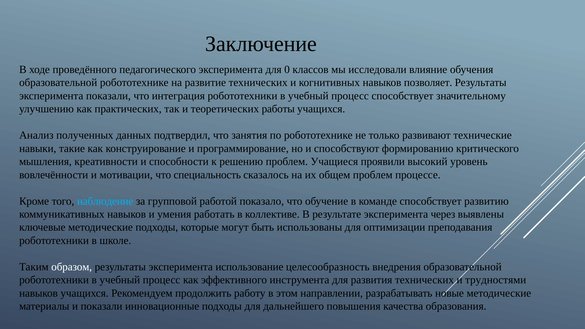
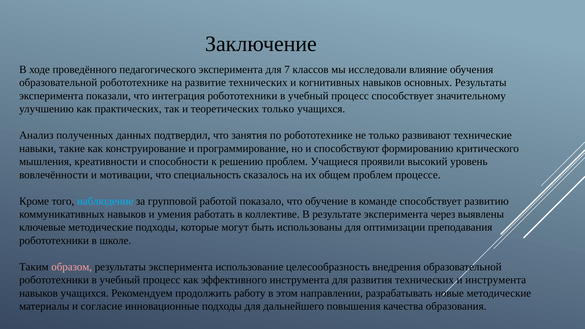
0: 0 -> 7
позволяет: позволяет -> основных
теоретических работы: работы -> только
образом colour: white -> pink
и трудностями: трудностями -> инструмента
и показали: показали -> согласие
